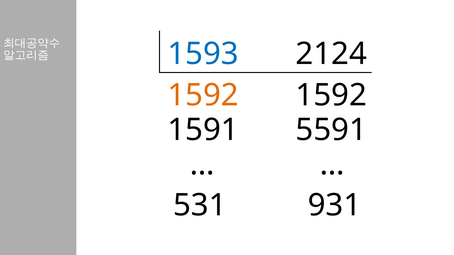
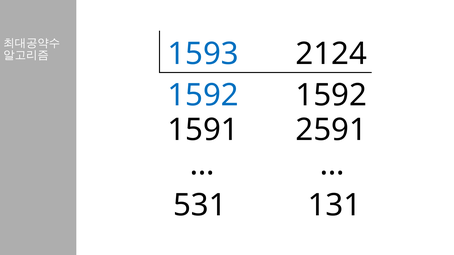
1592 at (203, 95) colour: orange -> blue
5591: 5591 -> 2591
931: 931 -> 131
